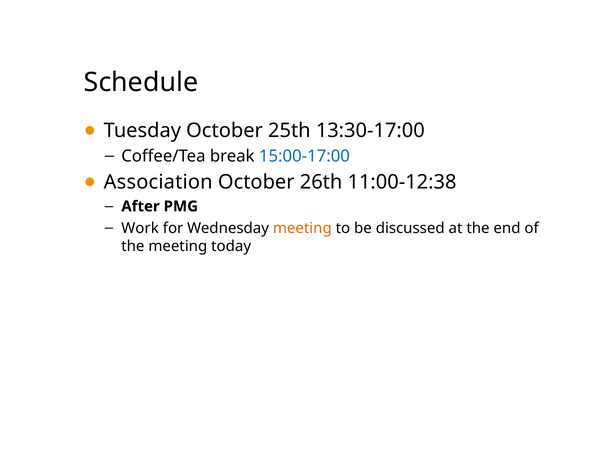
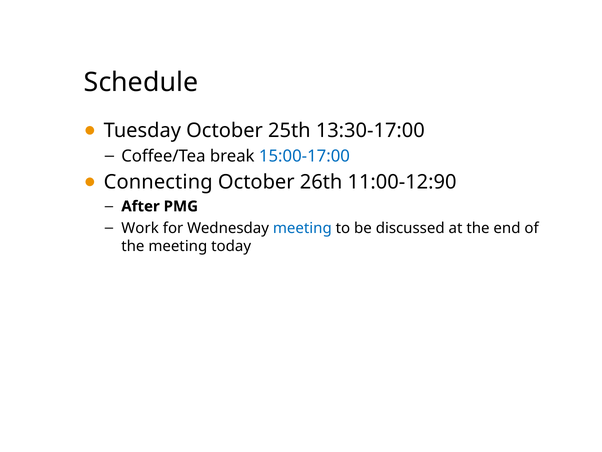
Association: Association -> Connecting
11:00-12:38: 11:00-12:38 -> 11:00-12:90
meeting at (302, 228) colour: orange -> blue
